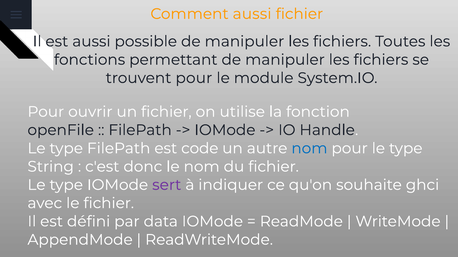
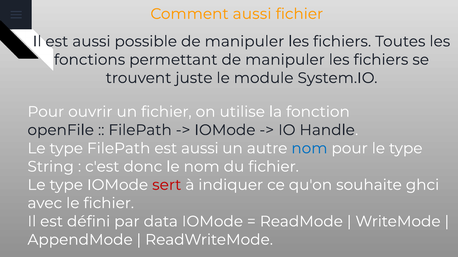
trouvent pour: pour -> juste
FilePath est code: code -> aussi
sert colour: purple -> red
